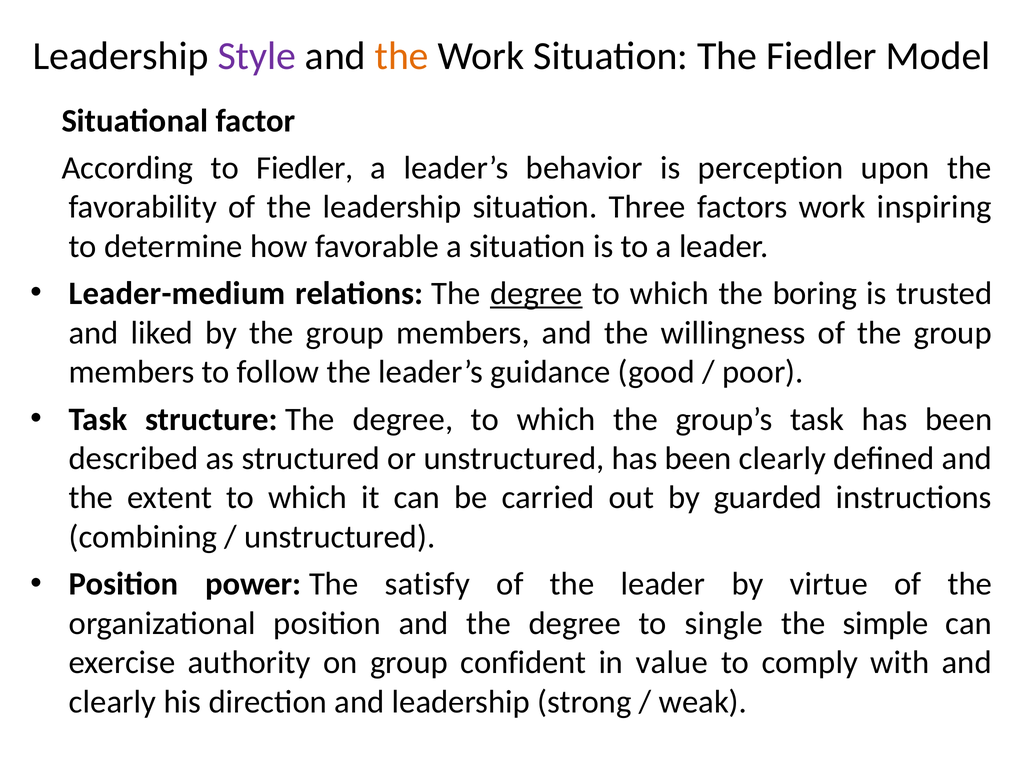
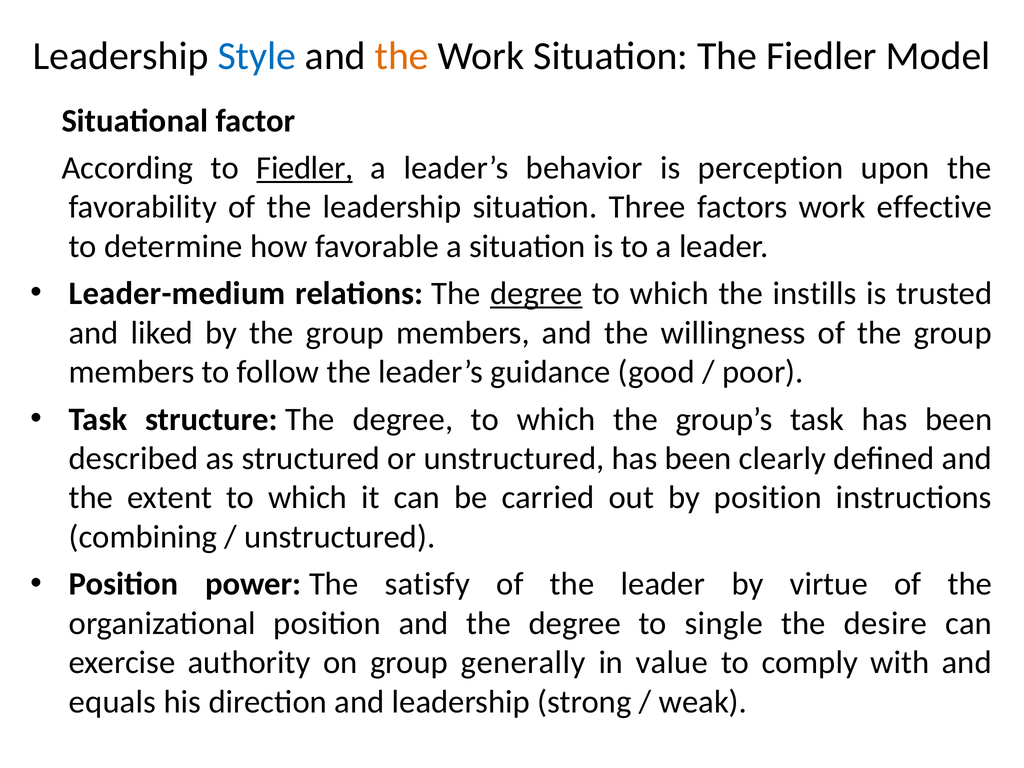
Style colour: purple -> blue
Fiedler at (305, 168) underline: none -> present
inspiring: inspiring -> effective
boring: boring -> instills
by guarded: guarded -> position
simple: simple -> desire
confident: confident -> generally
clearly at (112, 702): clearly -> equals
